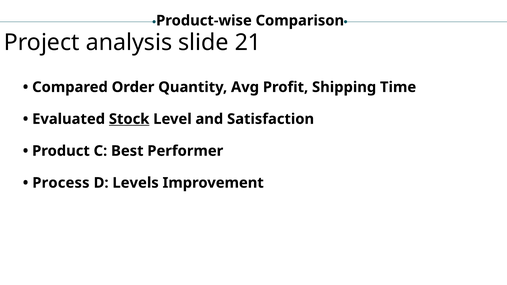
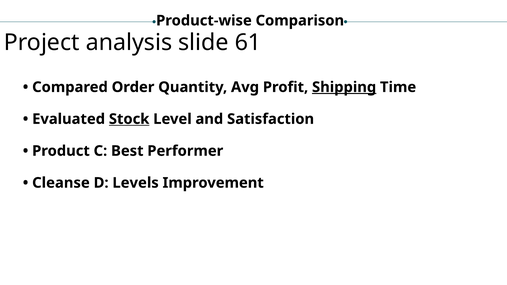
21: 21 -> 61
Shipping underline: none -> present
Process: Process -> Cleanse
